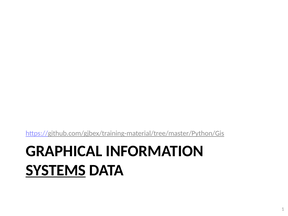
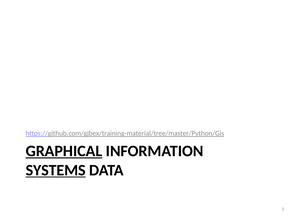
GRAPHICAL underline: none -> present
